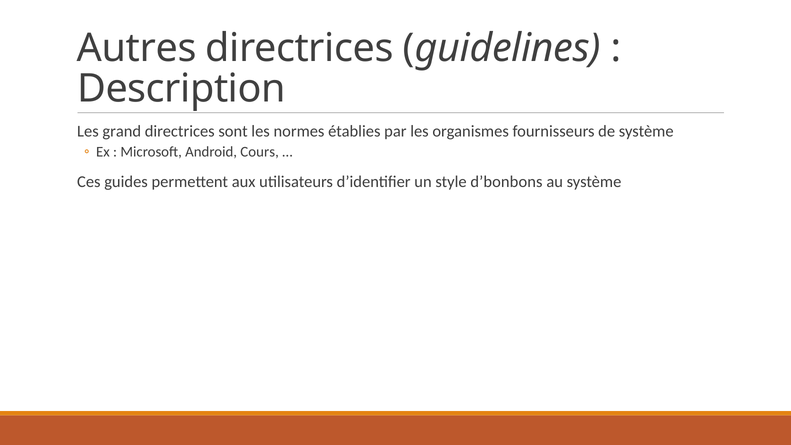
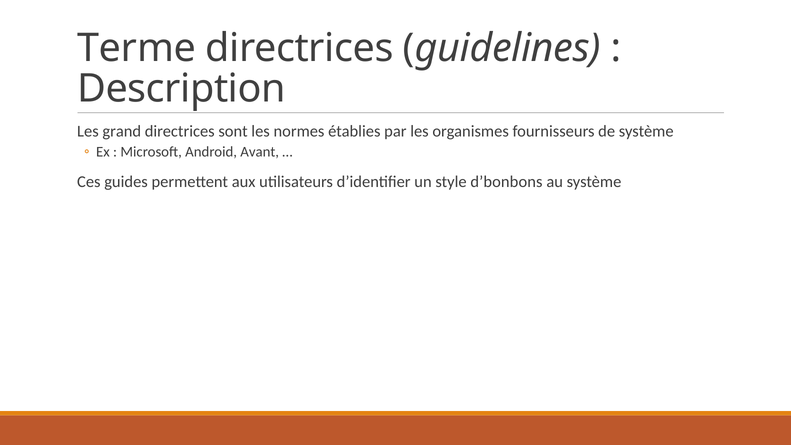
Autres: Autres -> Terme
Cours: Cours -> Avant
